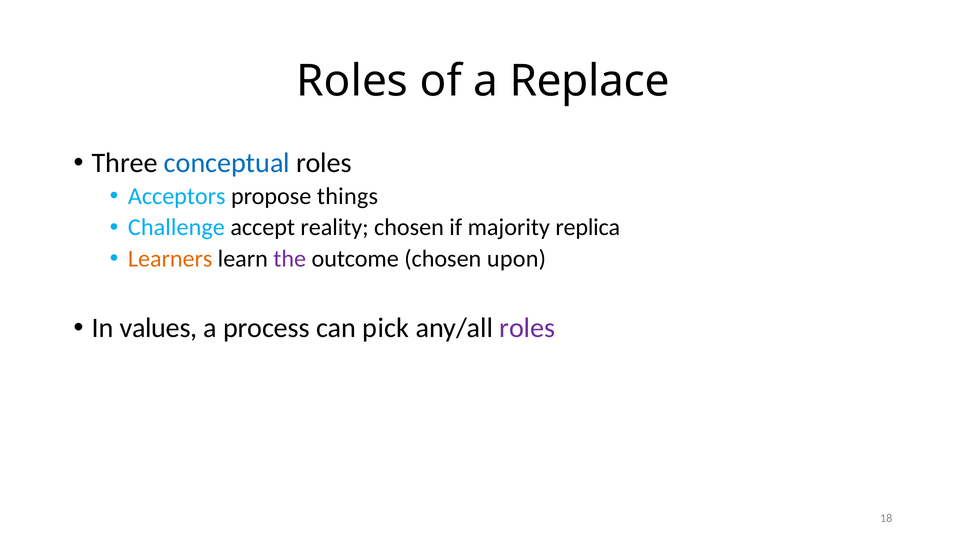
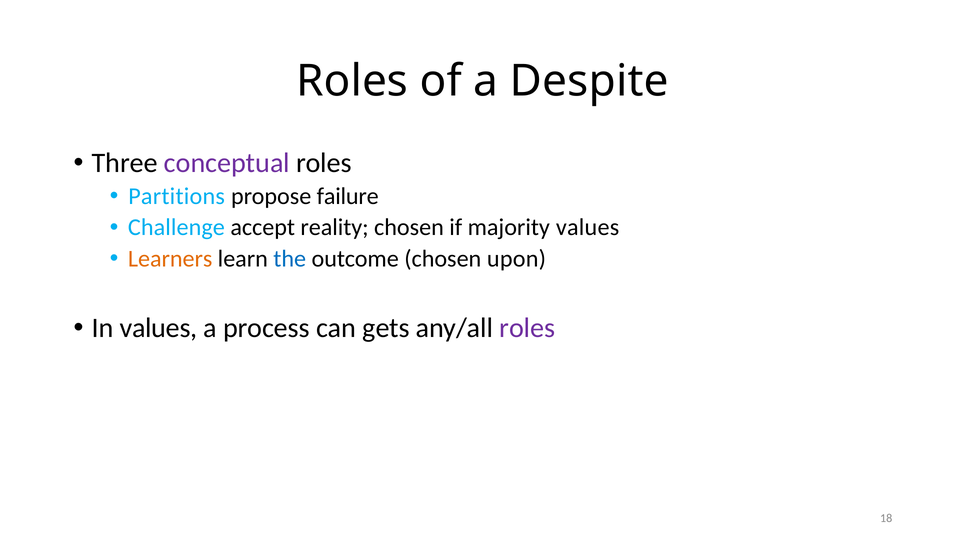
Replace: Replace -> Despite
conceptual colour: blue -> purple
Acceptors: Acceptors -> Partitions
things: things -> failure
majority replica: replica -> values
the colour: purple -> blue
pick: pick -> gets
